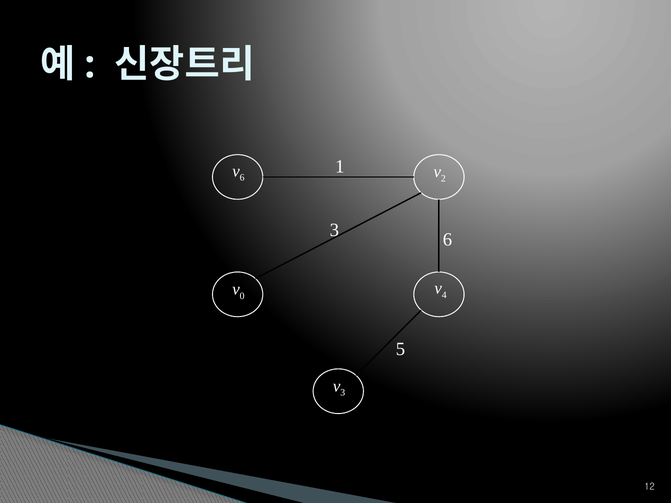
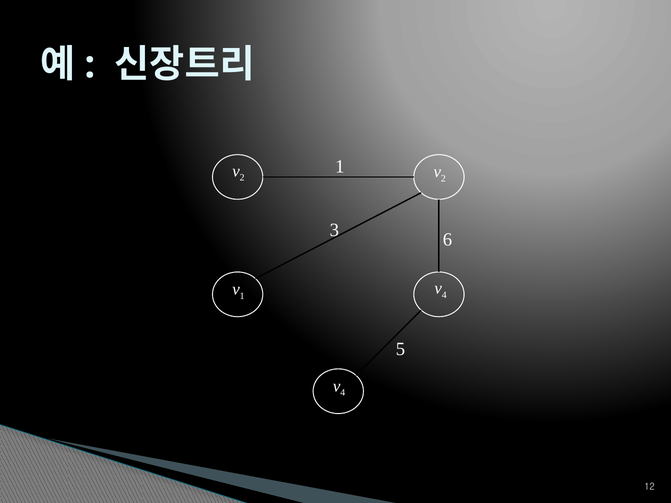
6 at (242, 178): 6 -> 2
0 at (242, 296): 0 -> 1
3 at (343, 393): 3 -> 4
